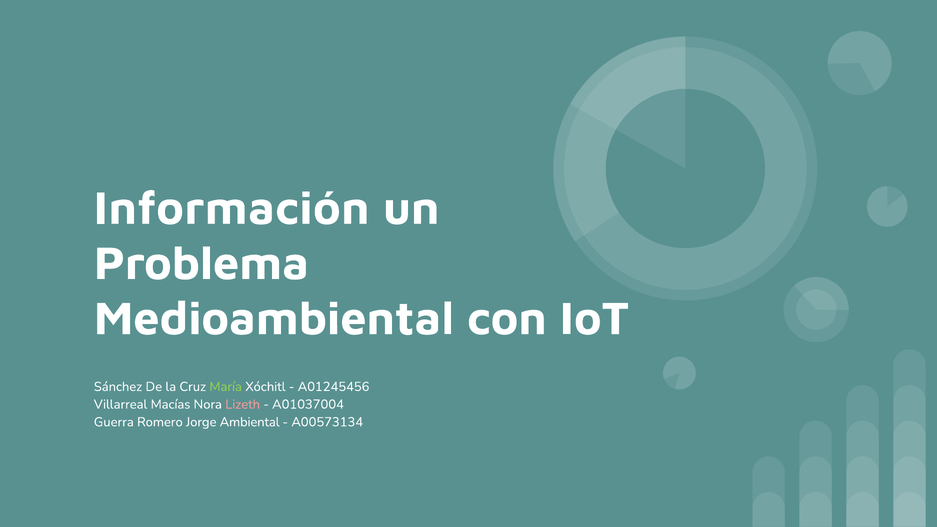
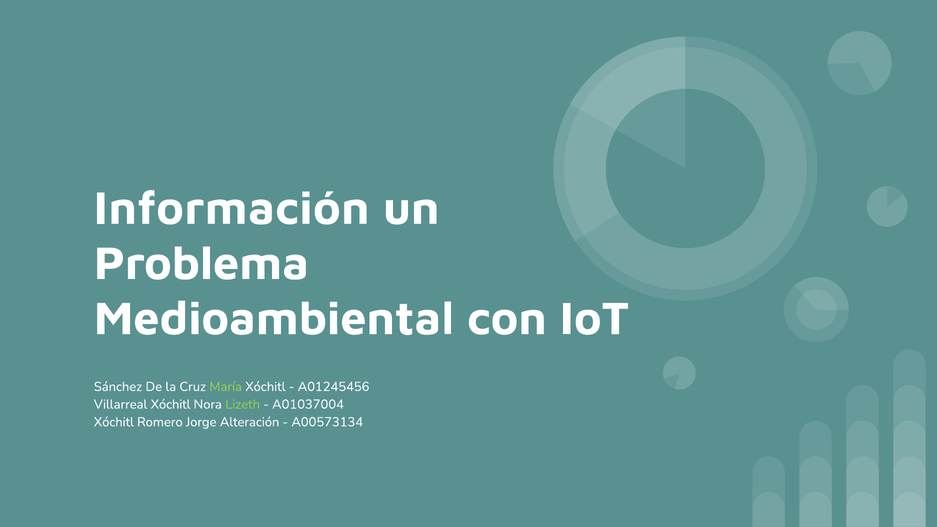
Villarreal Macías: Macías -> Xóchitl
Lizeth colour: pink -> light green
Guerra at (114, 422): Guerra -> Xóchitl
Ambiental: Ambiental -> Alteración
